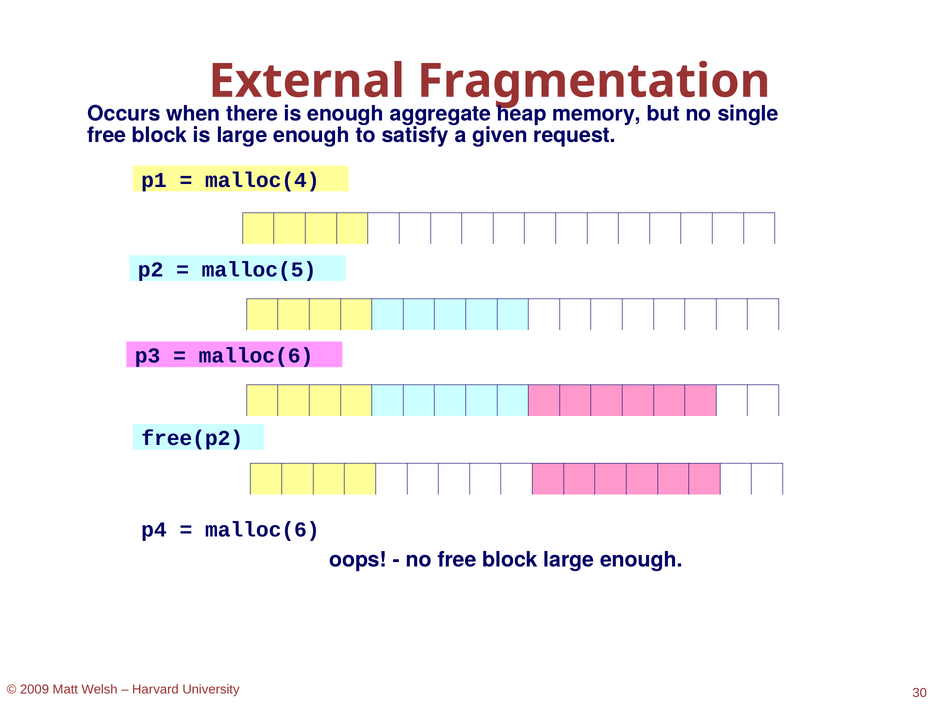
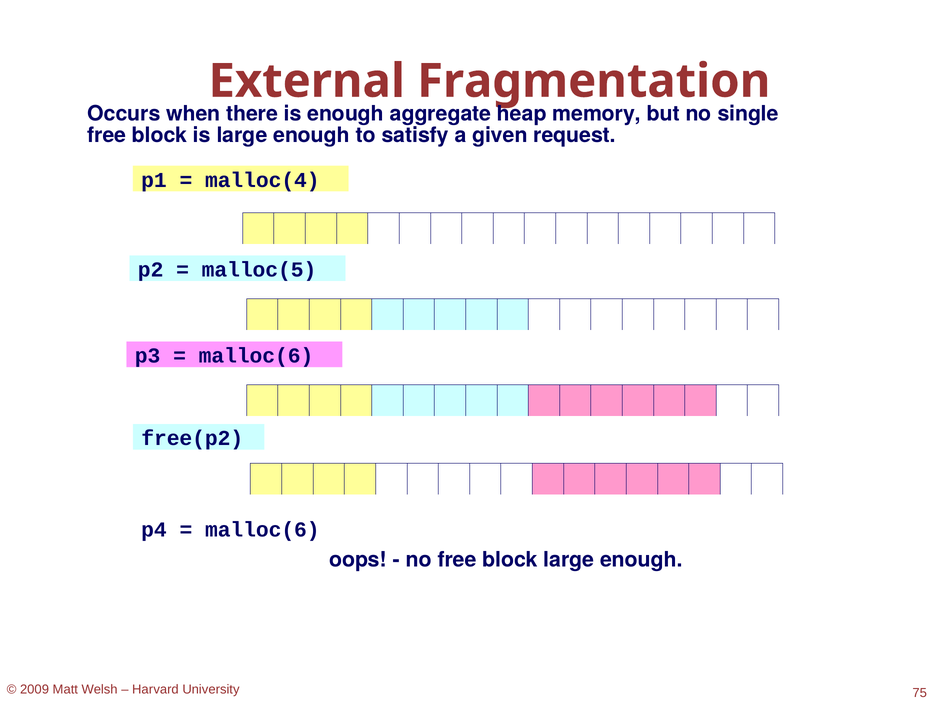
30: 30 -> 75
